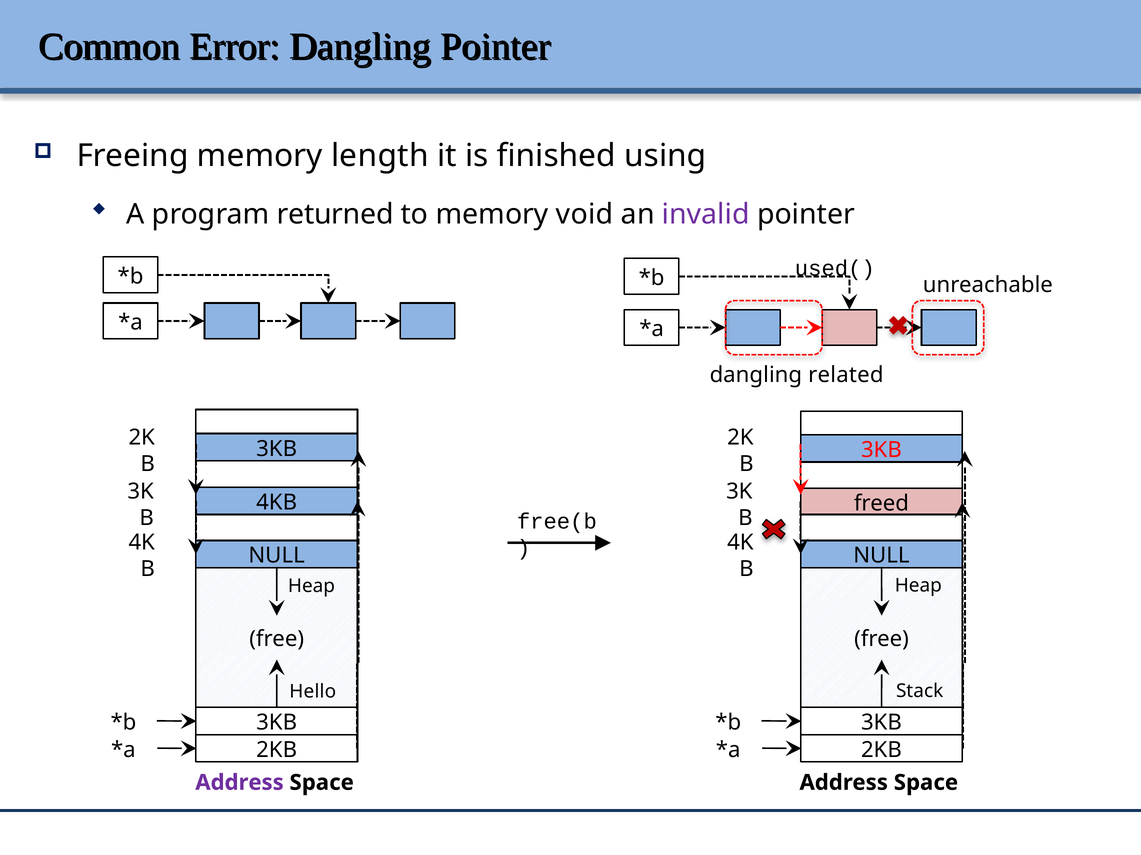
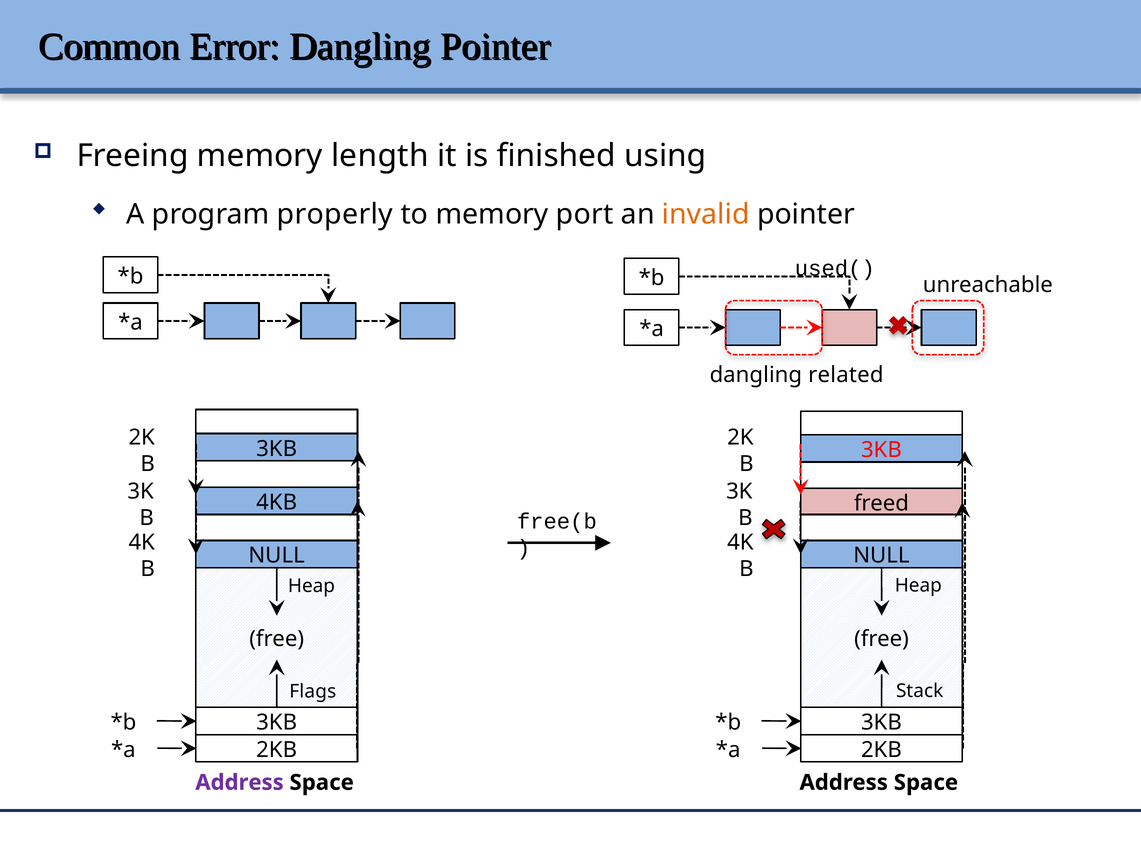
returned: returned -> properly
void: void -> port
invalid colour: purple -> orange
Hello: Hello -> Flags
